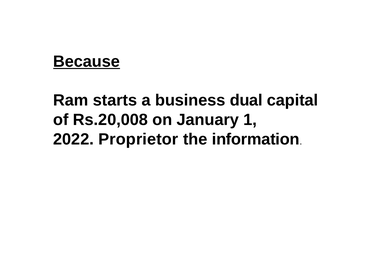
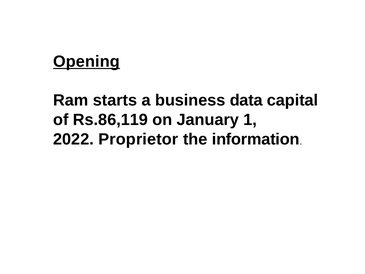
Because: Because -> Opening
dual: dual -> data
Rs.20,008: Rs.20,008 -> Rs.86,119
